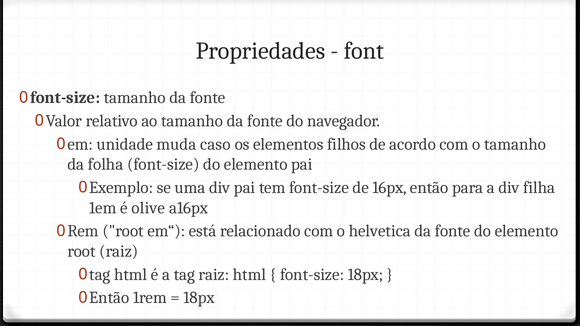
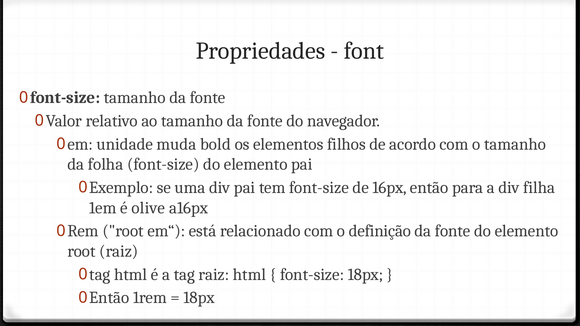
caso: caso -> bold
helvetica: helvetica -> definição
